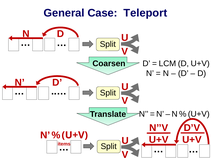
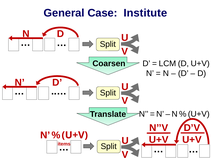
Teleport: Teleport -> Institute
